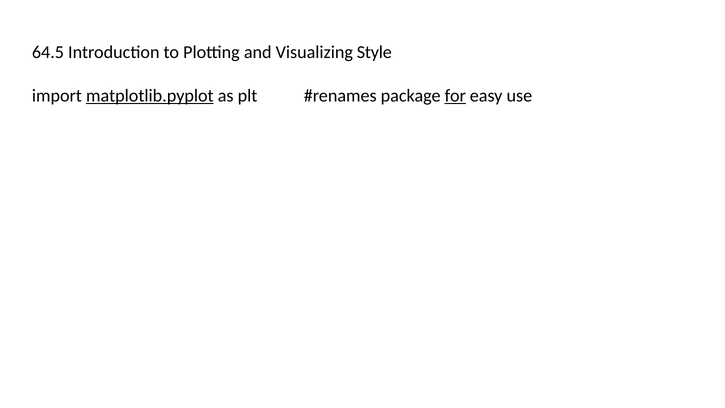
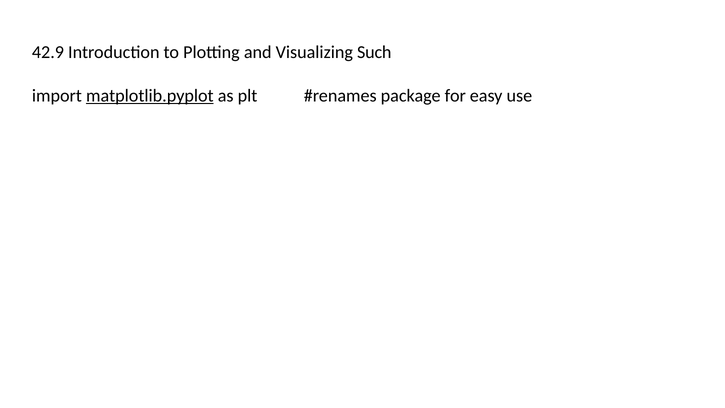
64.5: 64.5 -> 42.9
Style: Style -> Such
for underline: present -> none
